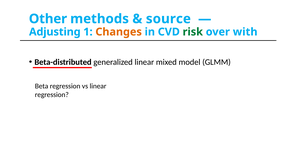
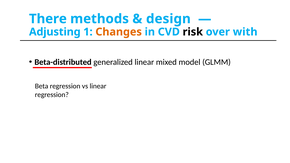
Other: Other -> There
source: source -> design
risk colour: green -> black
